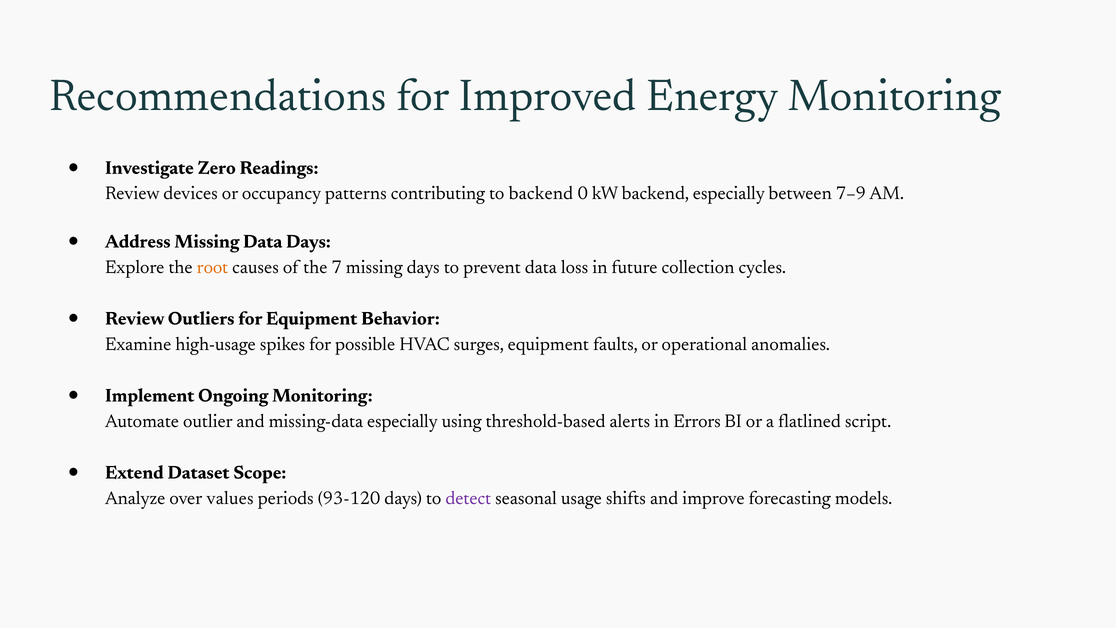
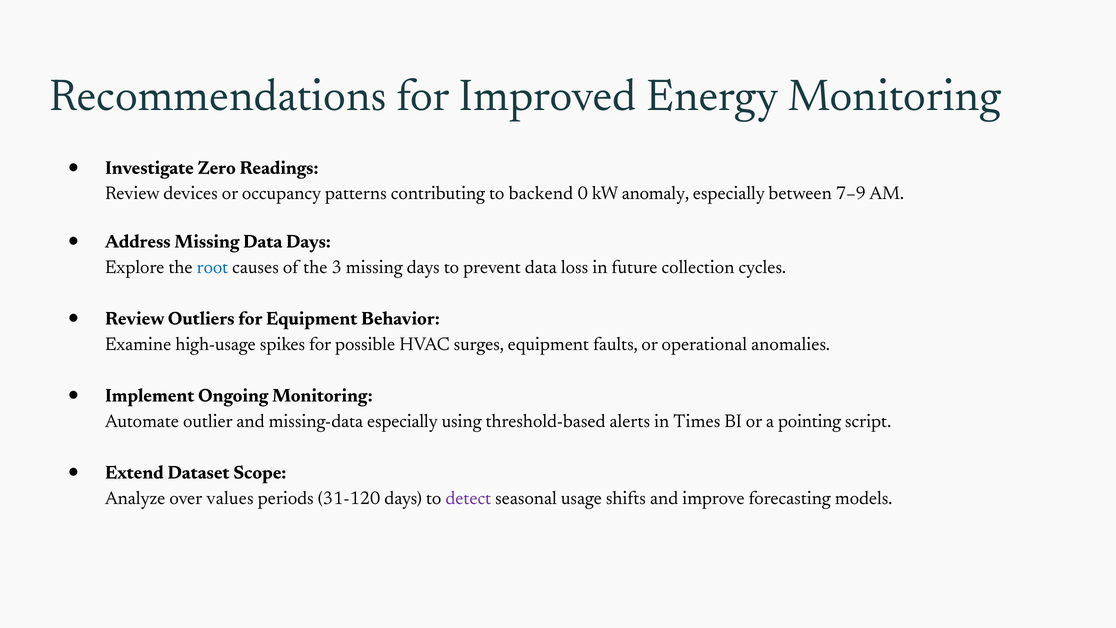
kW backend: backend -> anomaly
root colour: orange -> blue
7: 7 -> 3
Errors: Errors -> Times
flatlined: flatlined -> pointing
93-120: 93-120 -> 31-120
